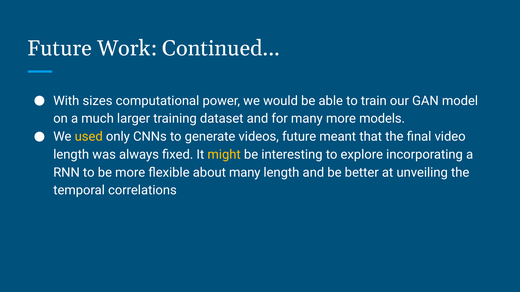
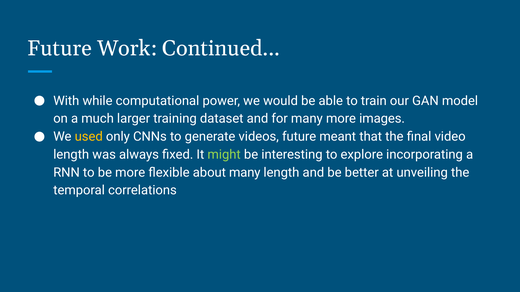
sizes: sizes -> while
models: models -> images
might colour: yellow -> light green
